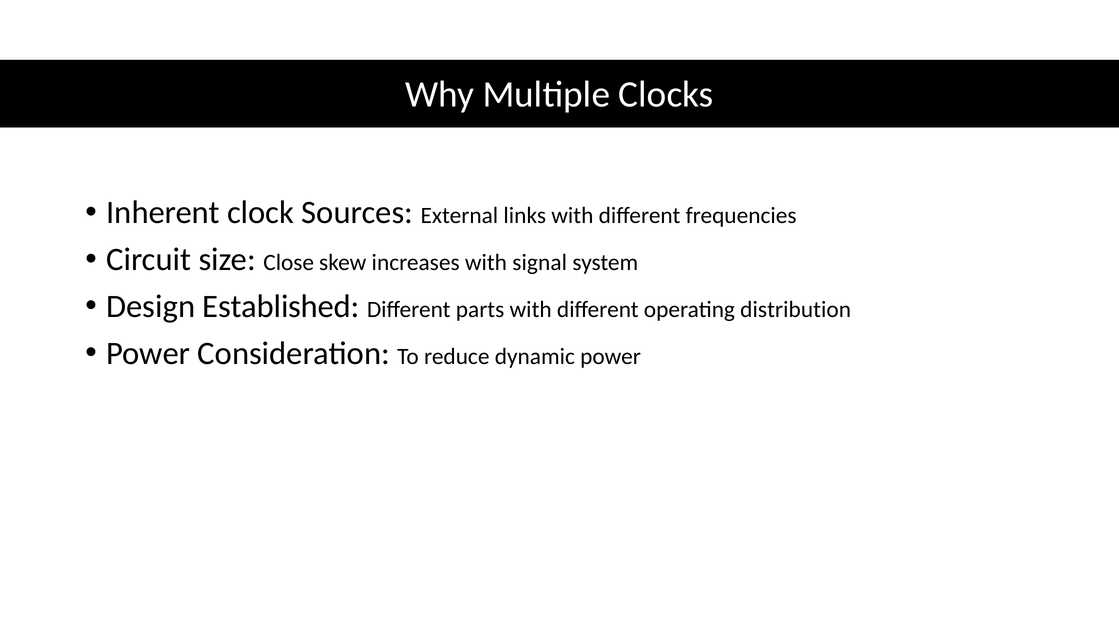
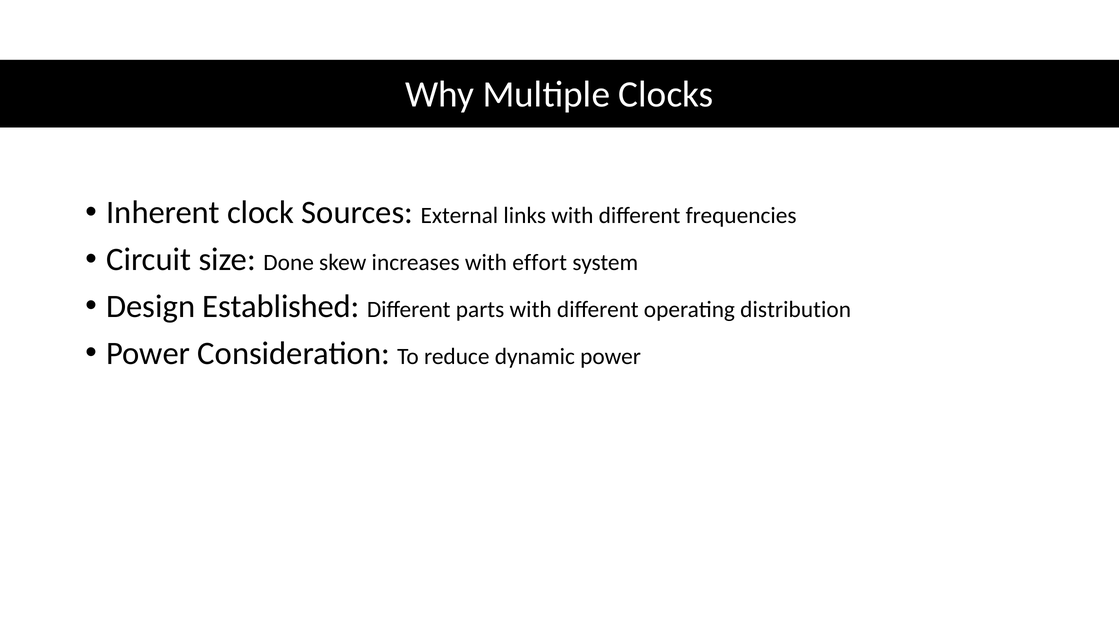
Close: Close -> Done
signal: signal -> effort
